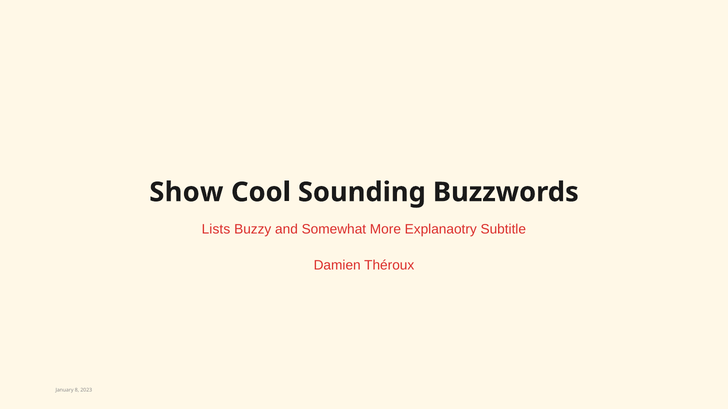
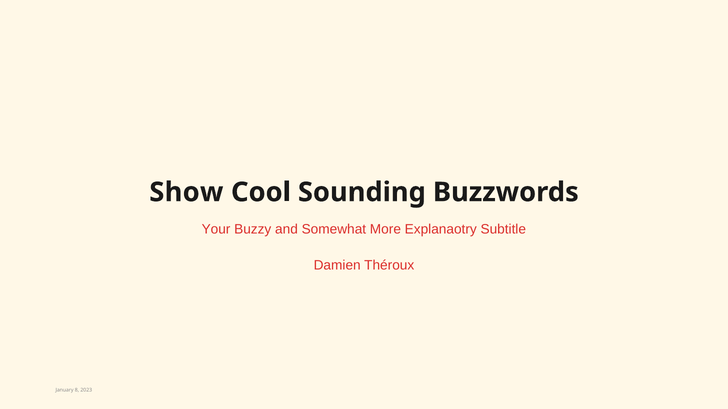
Lists: Lists -> Your
